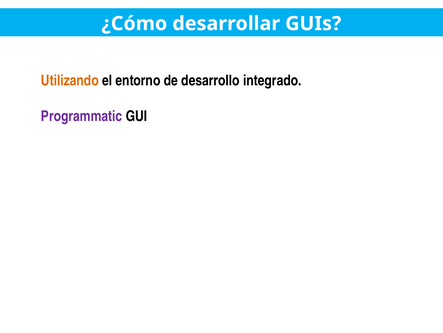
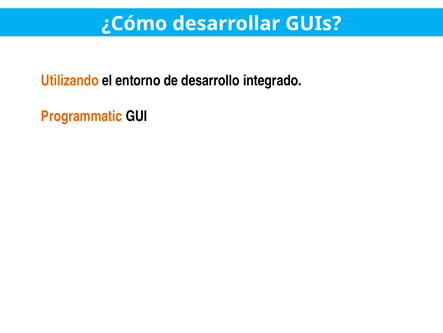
Programmatic colour: purple -> orange
